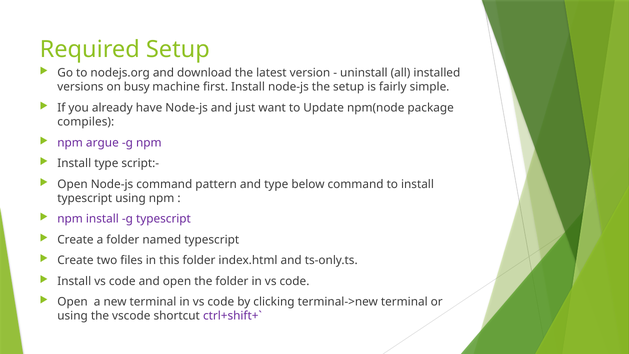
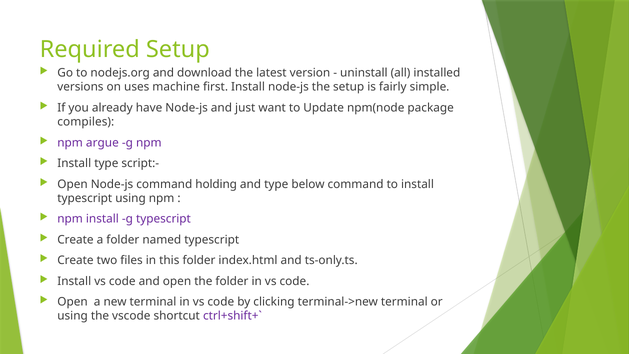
busy: busy -> uses
pattern: pattern -> holding
